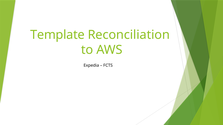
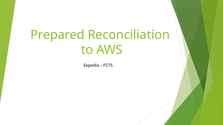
Template: Template -> Prepared
